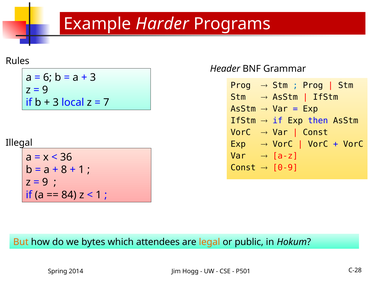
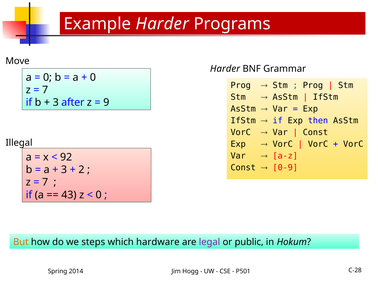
Rules: Rules -> Move
Header at (225, 69): Header -> Harder
6 at (47, 77): 6 -> 0
3 at (93, 77): 3 -> 0
9 at (45, 90): 9 -> 7
local: local -> after
7: 7 -> 9
36: 36 -> 92
8 at (64, 170): 8 -> 3
1 at (81, 170): 1 -> 2
9 at (45, 183): 9 -> 7
84: 84 -> 43
1 at (99, 195): 1 -> 0
bytes: bytes -> steps
attendees: attendees -> hardware
legal colour: orange -> purple
